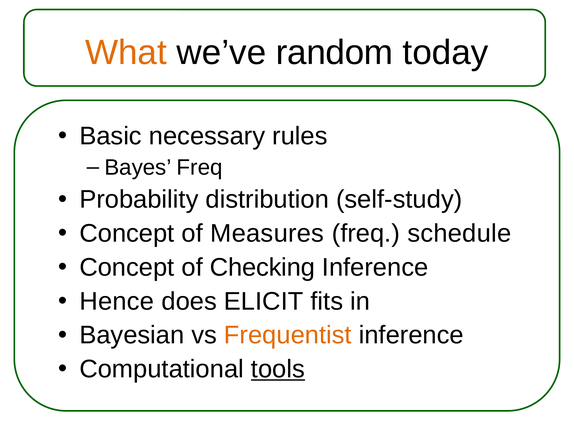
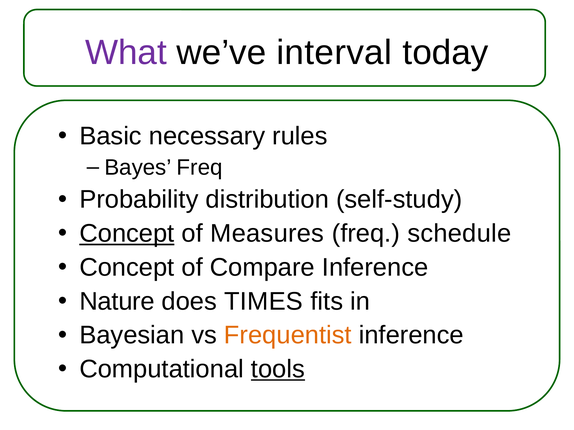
What colour: orange -> purple
random: random -> interval
Concept at (127, 234) underline: none -> present
Checking: Checking -> Compare
Hence: Hence -> Nature
ELICIT: ELICIT -> TIMES
